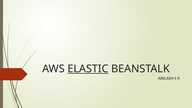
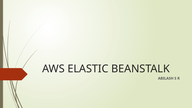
ELASTIC underline: present -> none
